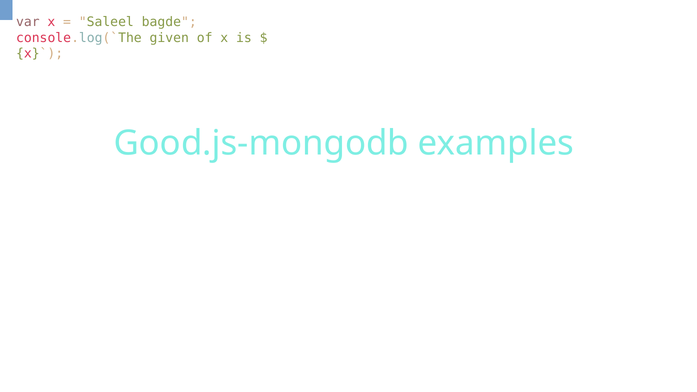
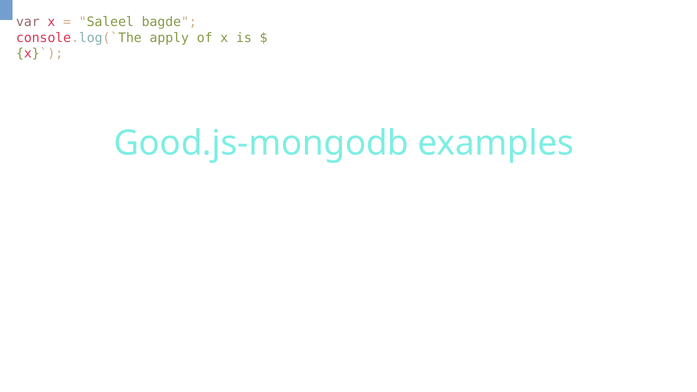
given: given -> apply
